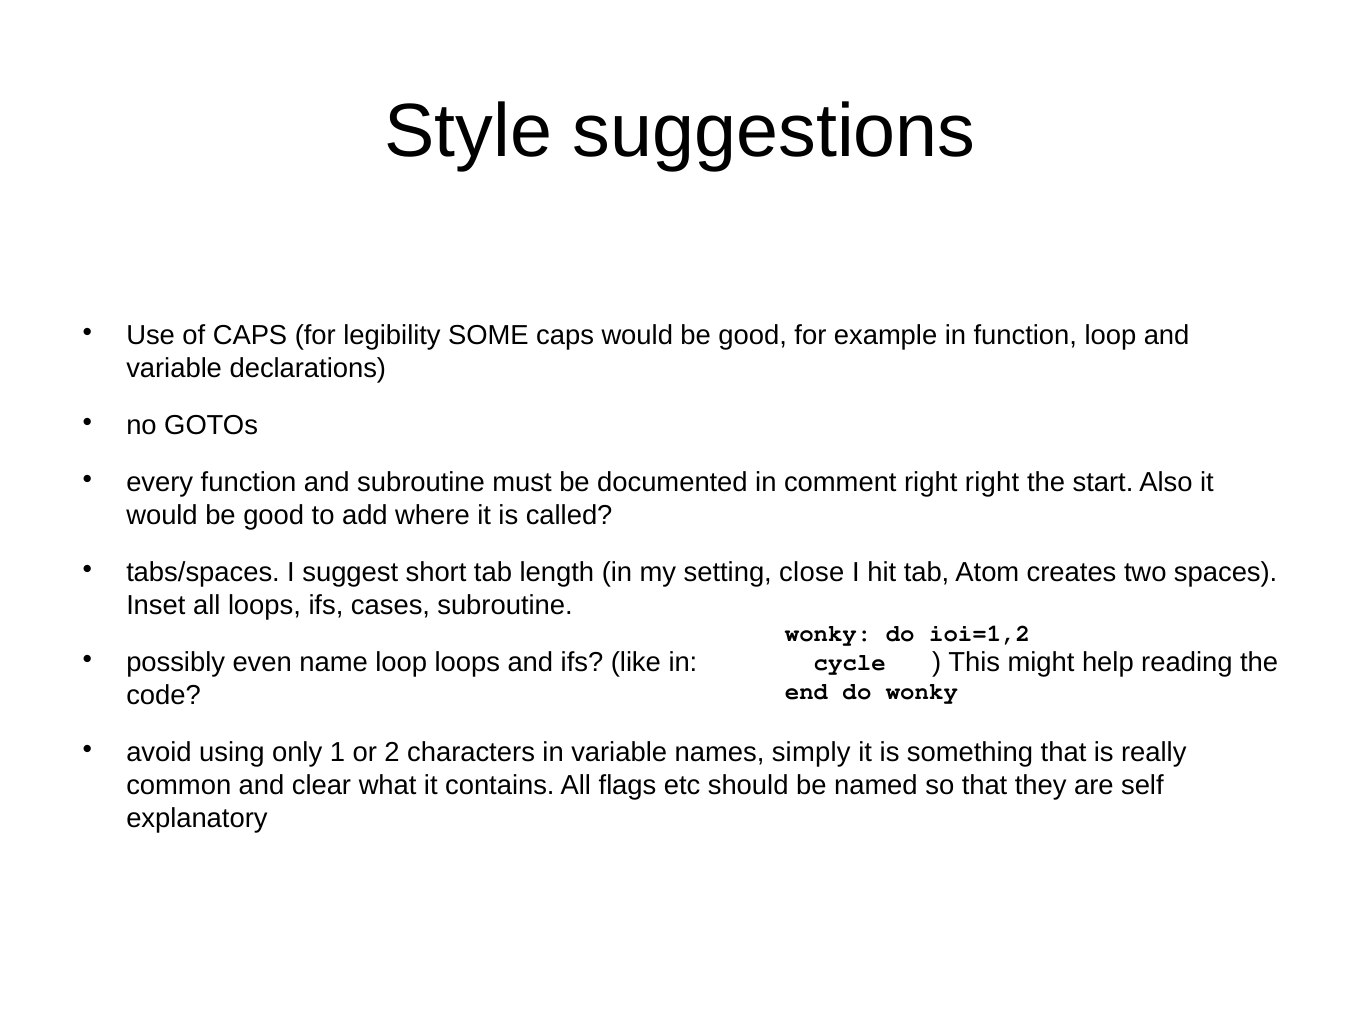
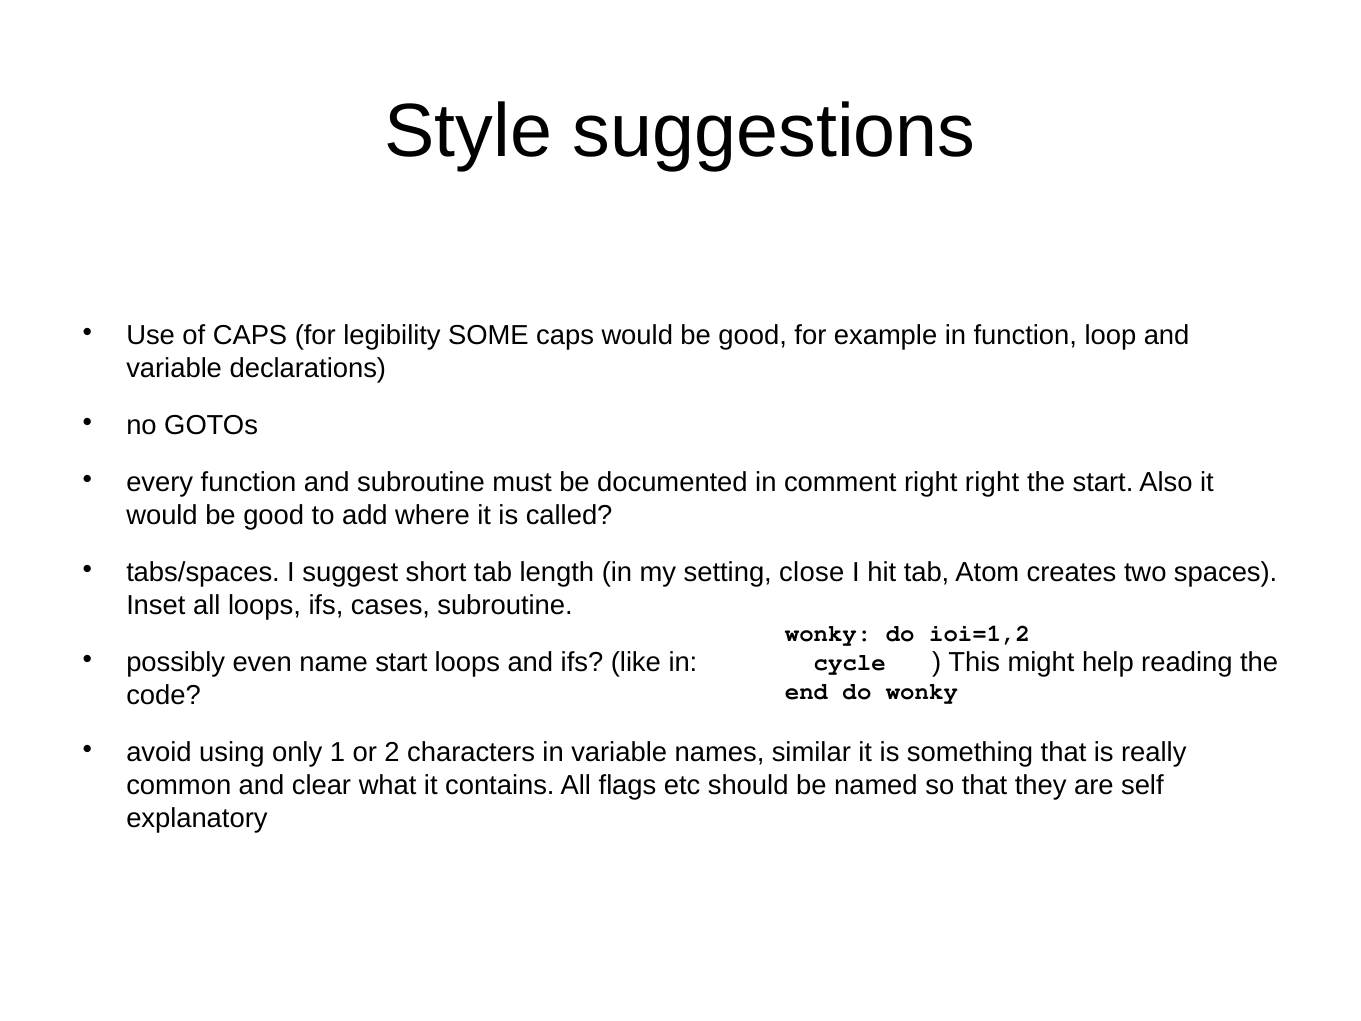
name loop: loop -> start
simply: simply -> similar
